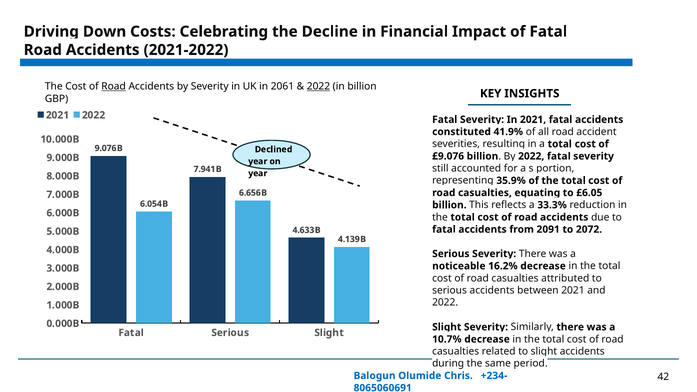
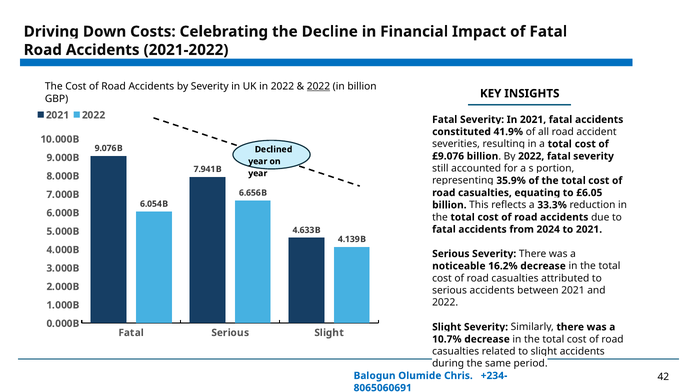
Road at (114, 87) underline: present -> none
in 2061: 2061 -> 2022
2091: 2091 -> 2024
to 2072: 2072 -> 2021
